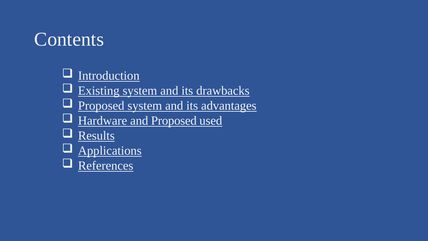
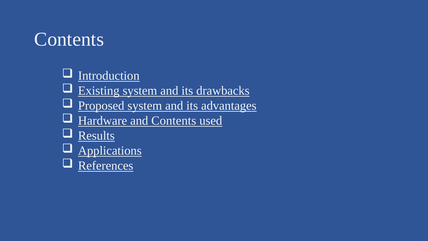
and Proposed: Proposed -> Contents
